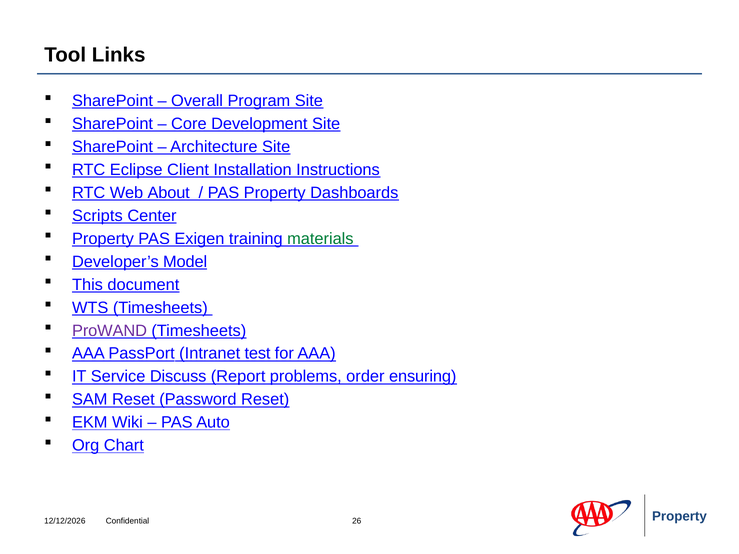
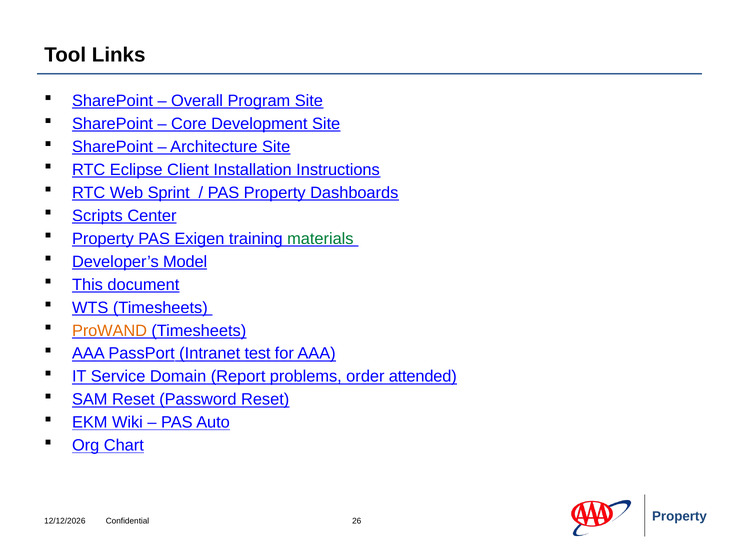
About: About -> Sprint
ProWAND colour: purple -> orange
Discuss: Discuss -> Domain
ensuring: ensuring -> attended
